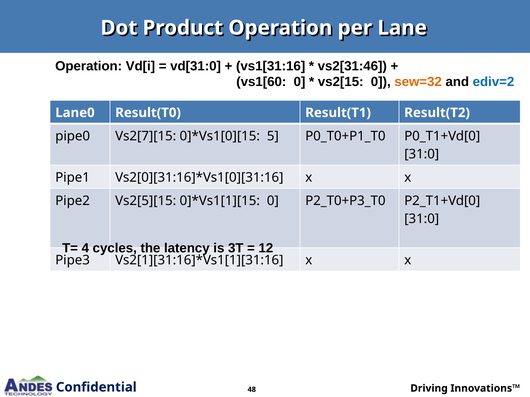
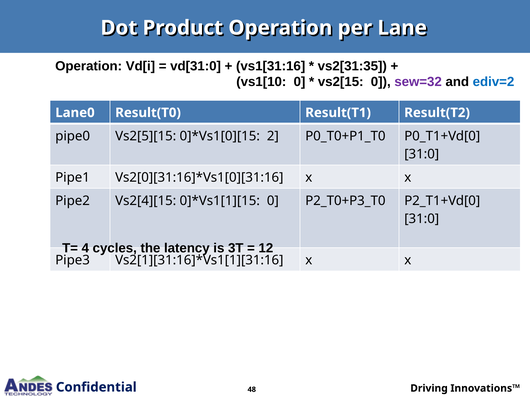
vs2[31:46: vs2[31:46 -> vs2[31:35
vs1[60: vs1[60 -> vs1[10
sew=32 colour: orange -> purple
Vs2[7][15: Vs2[7][15 -> Vs2[5][15
5: 5 -> 2
Vs2[5][15: Vs2[5][15 -> Vs2[4][15
